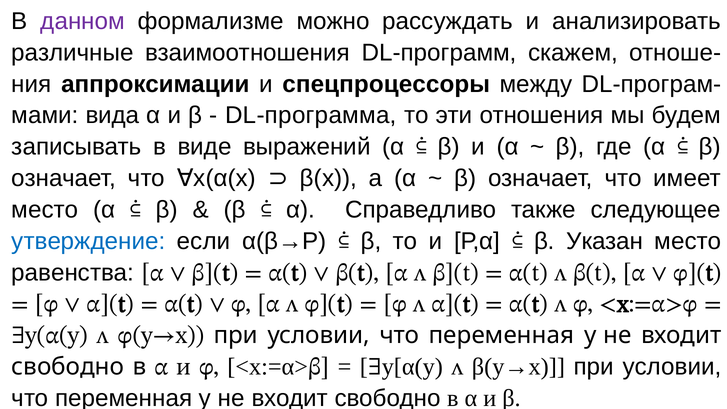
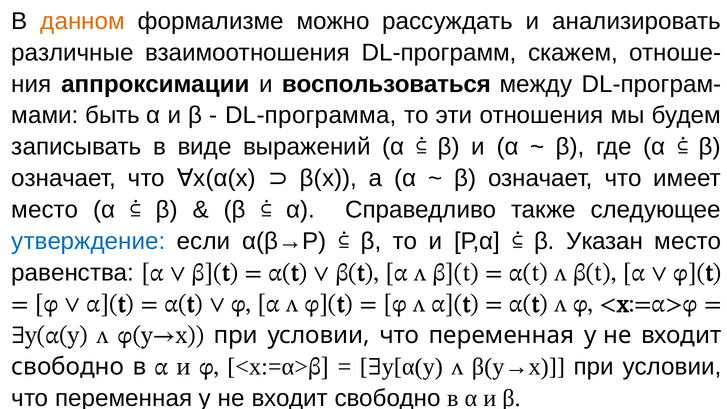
данном colour: purple -> orange
спецпроцессоры: спецпроцессоры -> воспользоваться
вида: вида -> быть
